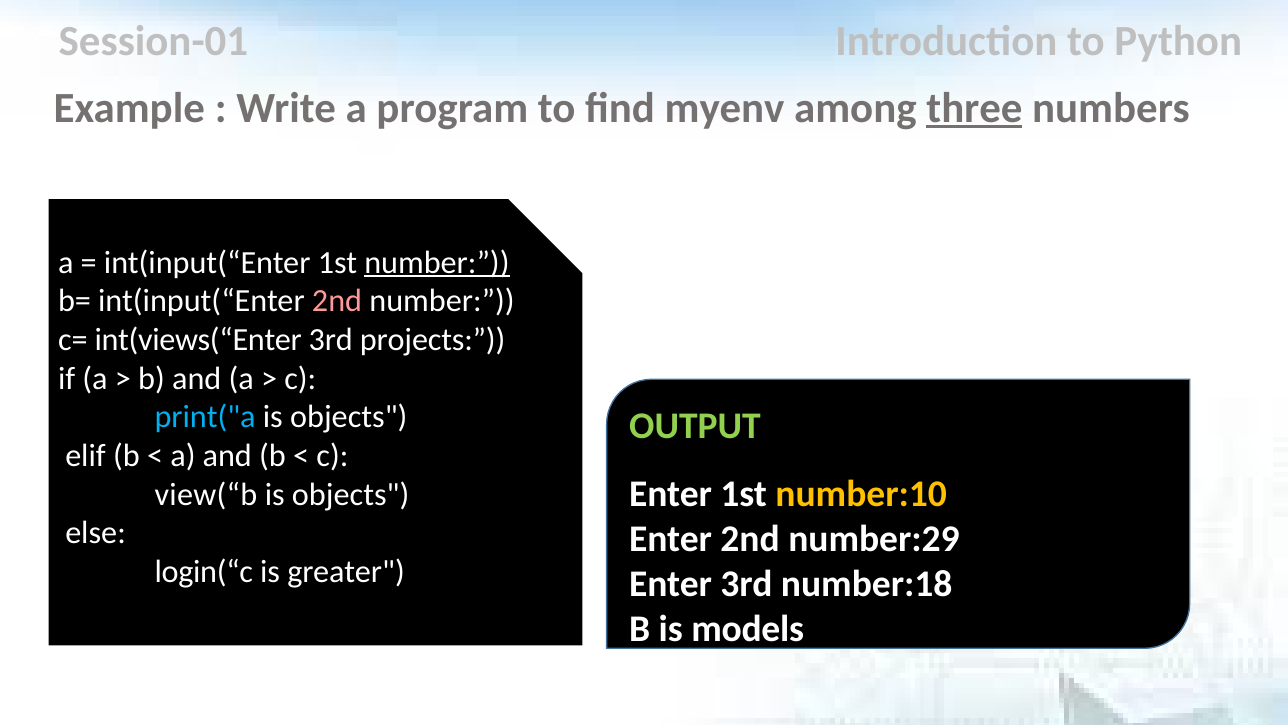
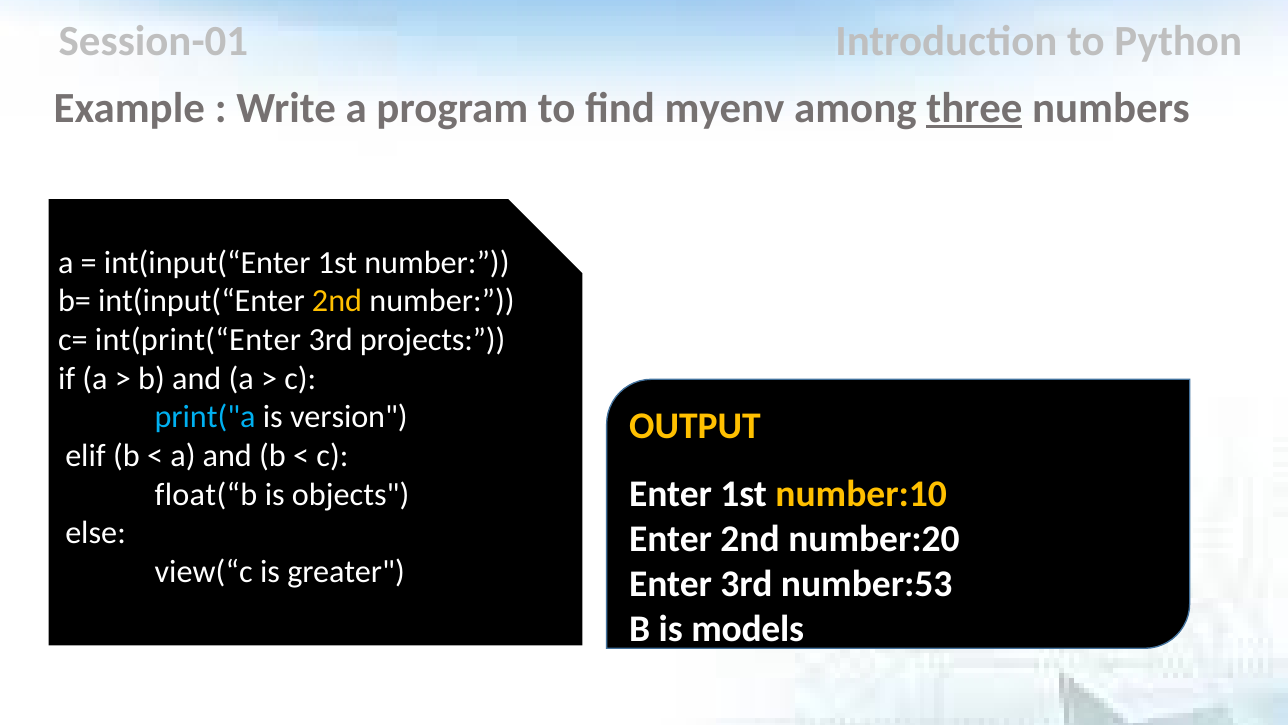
number at (437, 262) underline: present -> none
2nd at (337, 301) colour: pink -> yellow
int(views(“Enter: int(views(“Enter -> int(print(“Enter
objects at (349, 417): objects -> version
OUTPUT colour: light green -> yellow
view(“b: view(“b -> float(“b
number:29: number:29 -> number:20
login(“c: login(“c -> view(“c
number:18: number:18 -> number:53
